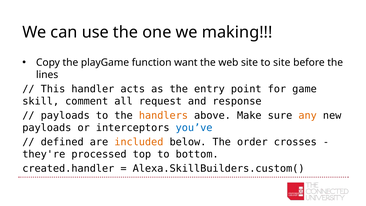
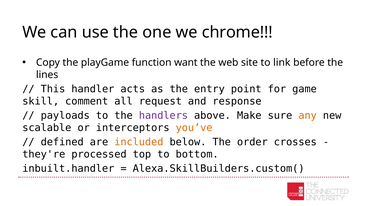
making: making -> chrome
to site: site -> link
handlers colour: orange -> purple
payloads at (47, 128): payloads -> scalable
you’ve colour: blue -> orange
created.handler: created.handler -> inbuilt.handler
